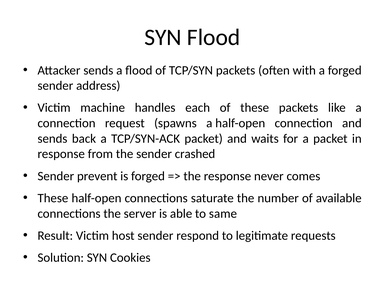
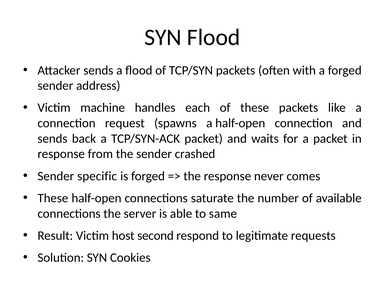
prevent: prevent -> specific
host sender: sender -> second
